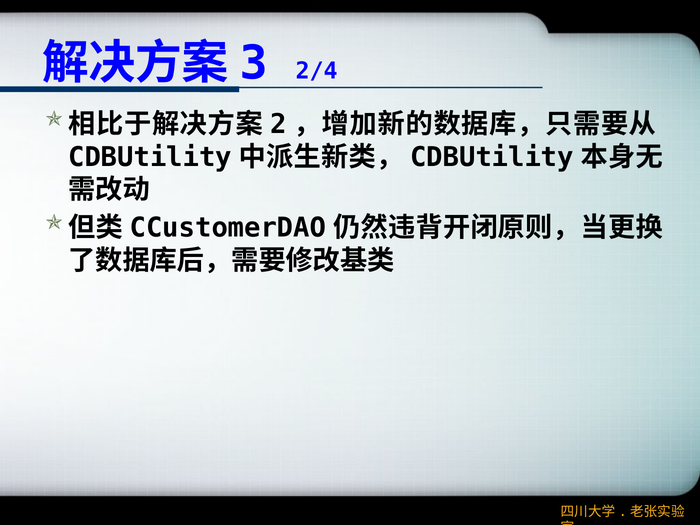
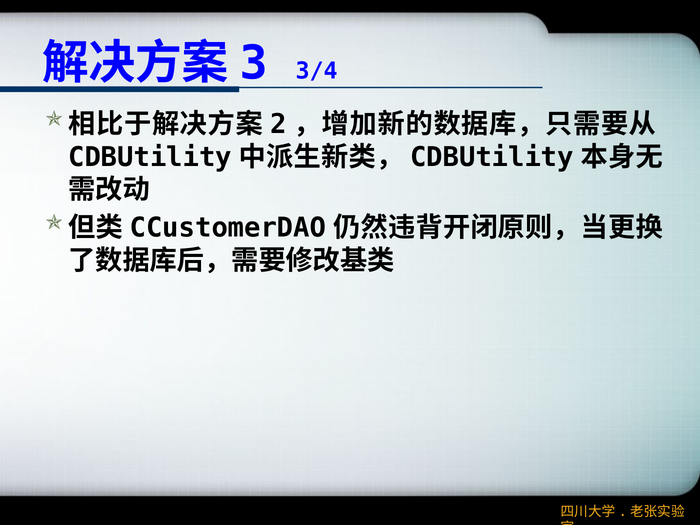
2/4: 2/4 -> 3/4
